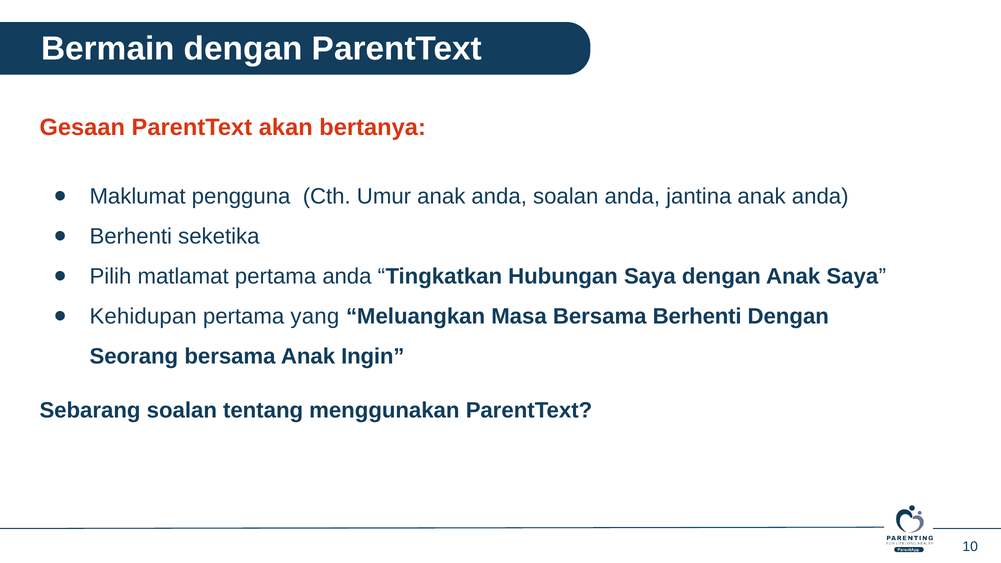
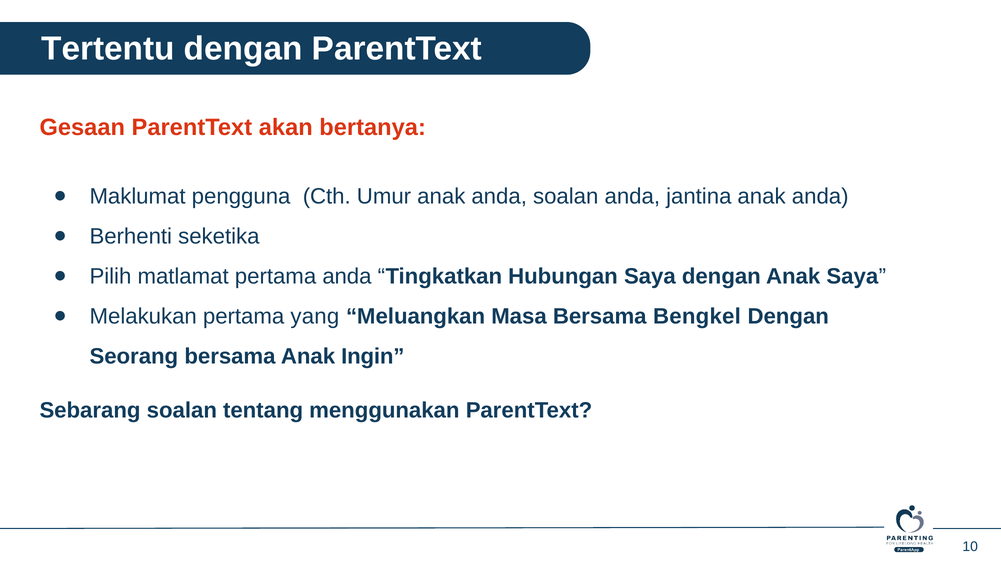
Bermain: Bermain -> Tertentu
Kehidupan: Kehidupan -> Melakukan
Bersama Berhenti: Berhenti -> Bengkel
